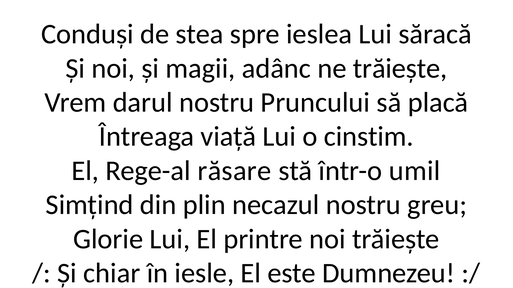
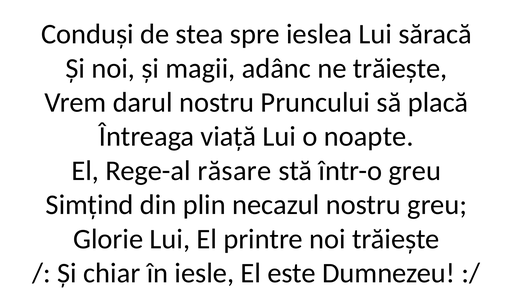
cinstim: cinstim -> noapte
într-o umil: umil -> greu
